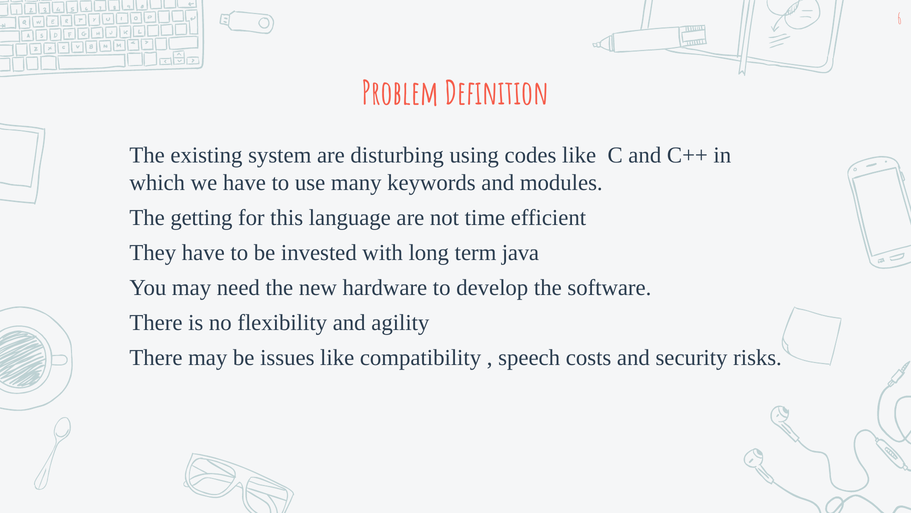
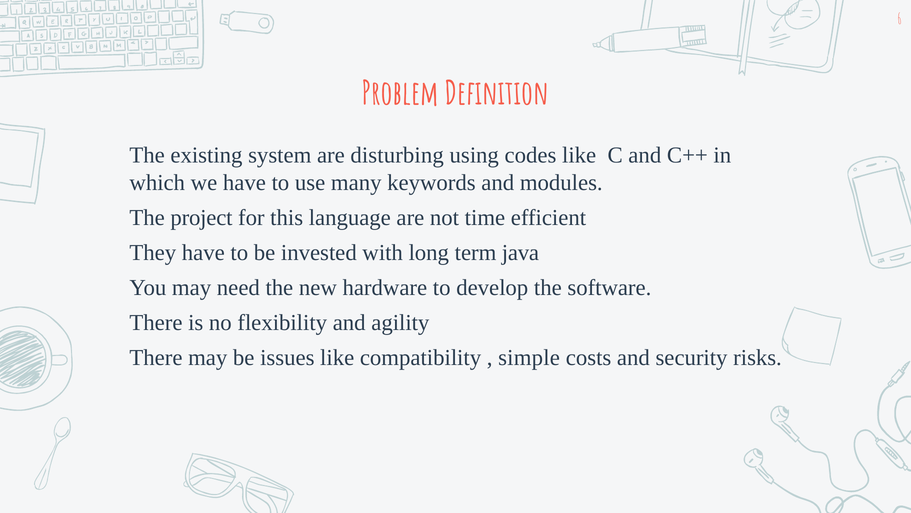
getting: getting -> project
speech: speech -> simple
